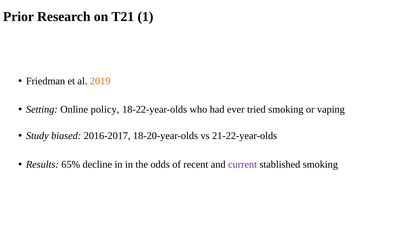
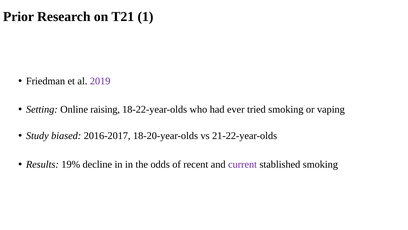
2019 colour: orange -> purple
policy: policy -> raising
65%: 65% -> 19%
